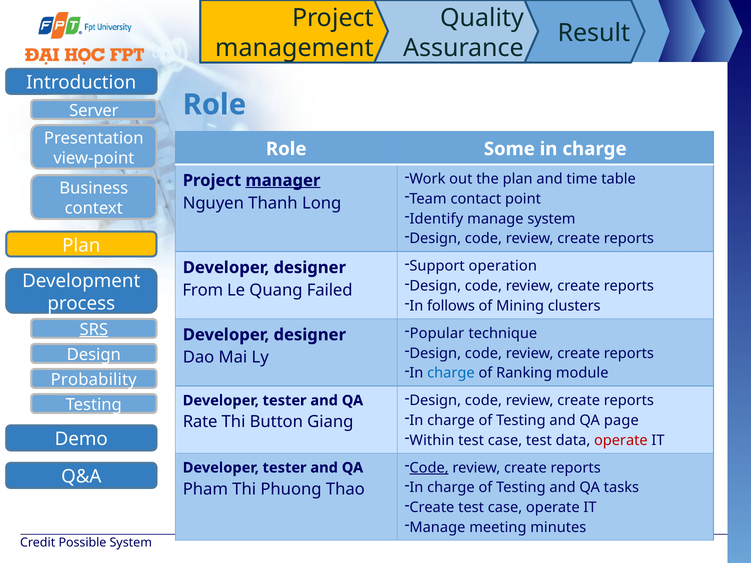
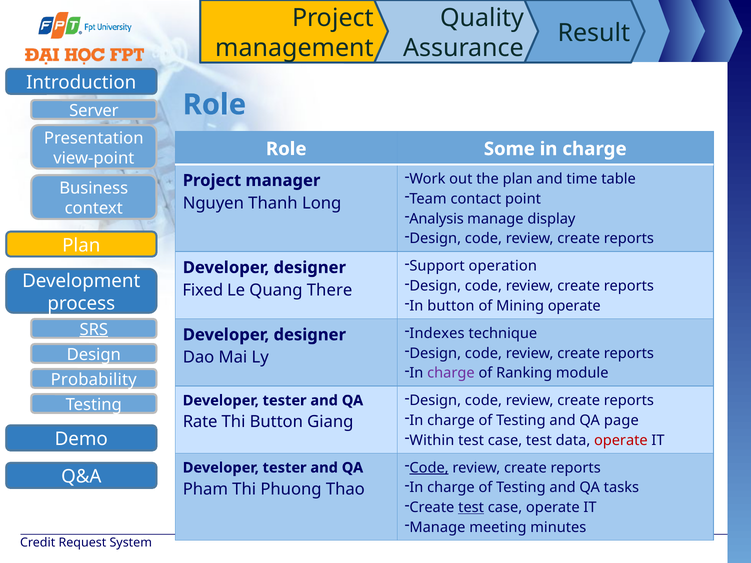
manager underline: present -> none
Identify: Identify -> Analysis
manage system: system -> display
From: From -> Fixed
Failed: Failed -> There
In follows: follows -> button
Mining clusters: clusters -> operate
Popular: Popular -> Indexes
charge at (451, 373) colour: blue -> purple
test at (471, 508) underline: none -> present
Possible: Possible -> Request
